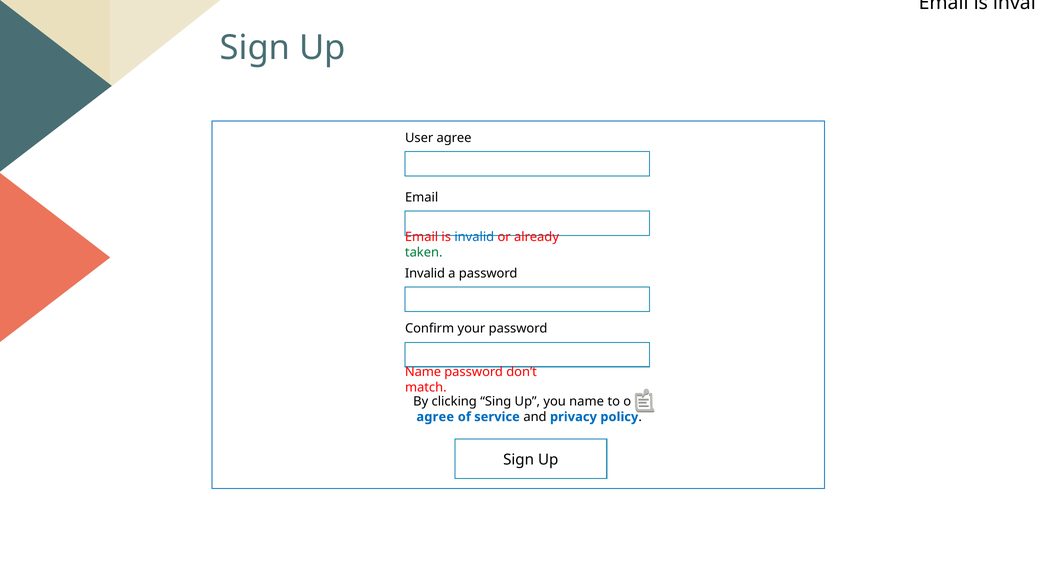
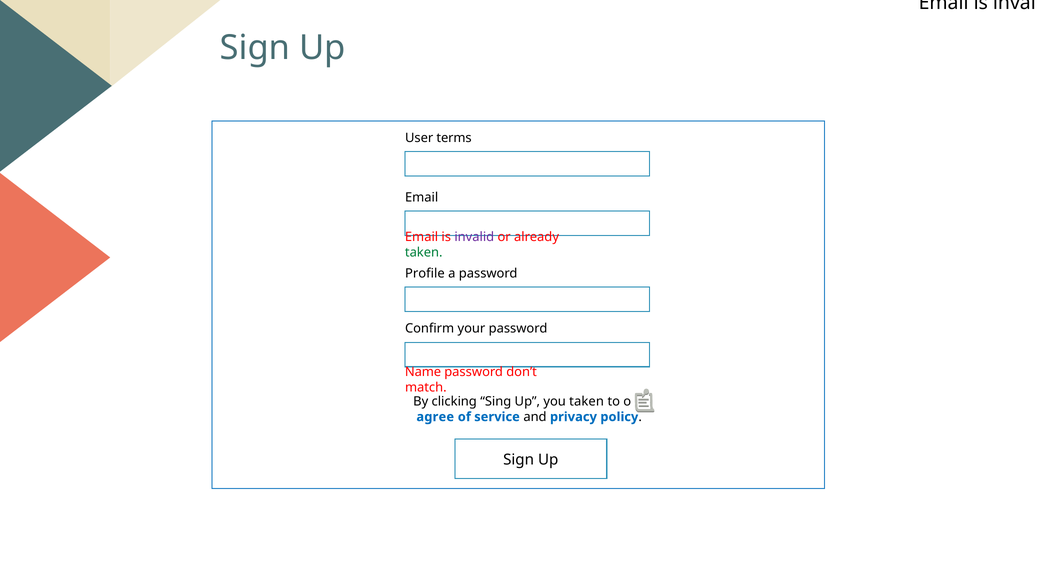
User agree: agree -> terms
invalid at (474, 237) colour: blue -> purple
Invalid at (425, 273): Invalid -> Profile
you name: name -> taken
